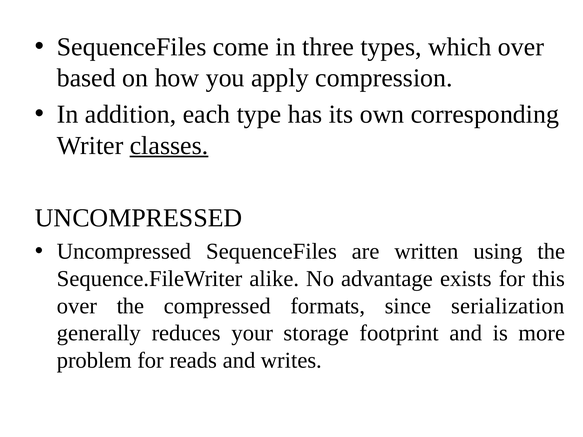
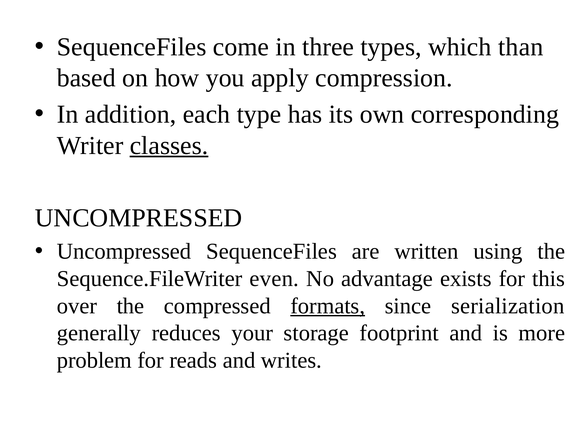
which over: over -> than
alike: alike -> even
formats underline: none -> present
